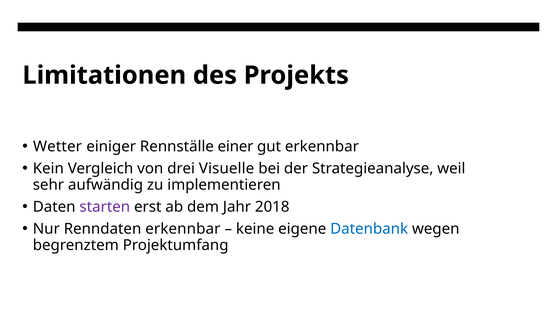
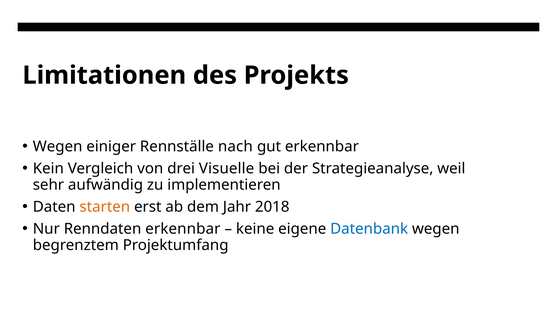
Wetter at (58, 147): Wetter -> Wegen
einer: einer -> nach
starten colour: purple -> orange
